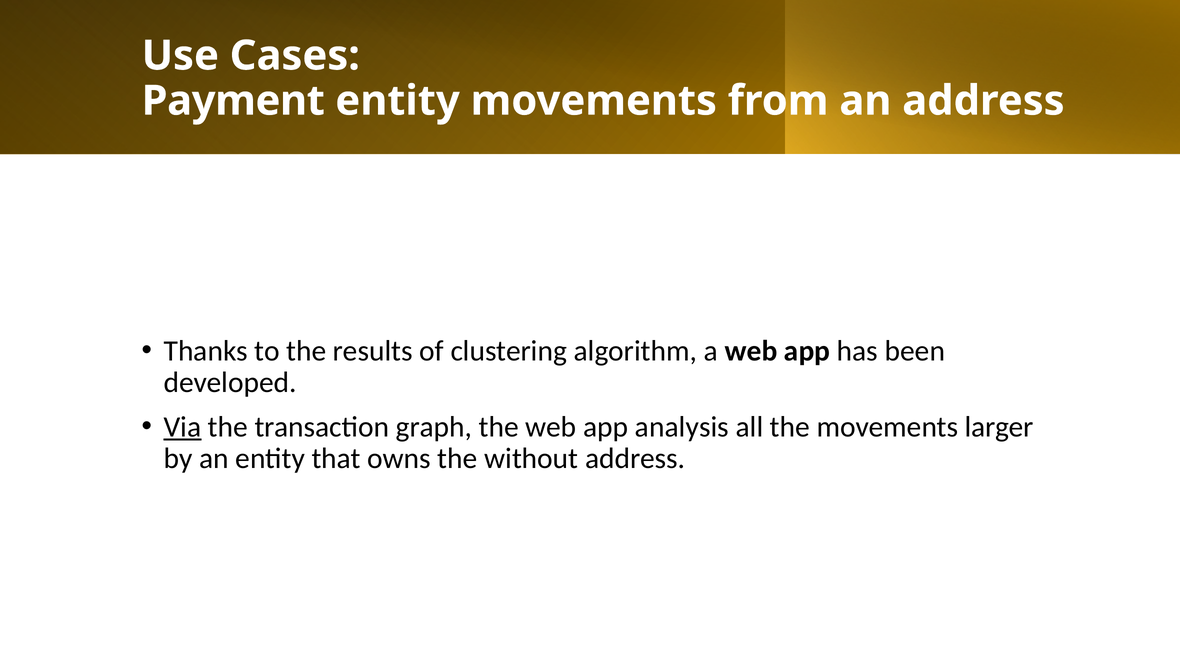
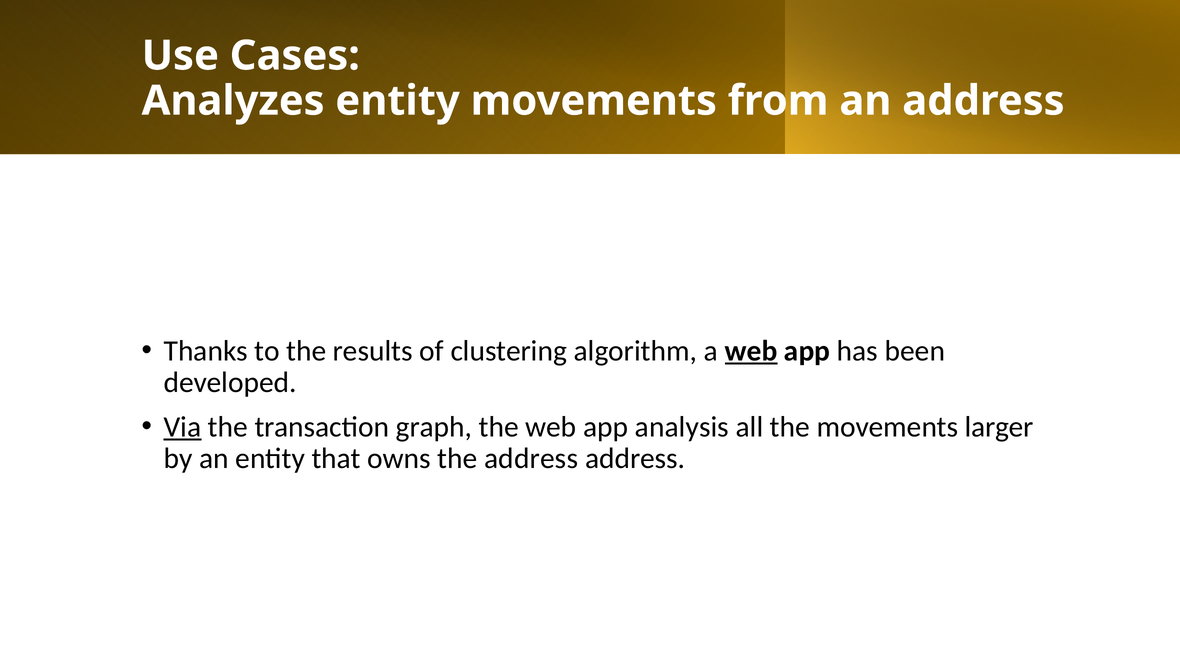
Payment: Payment -> Analyzes
web at (751, 351) underline: none -> present
the without: without -> address
